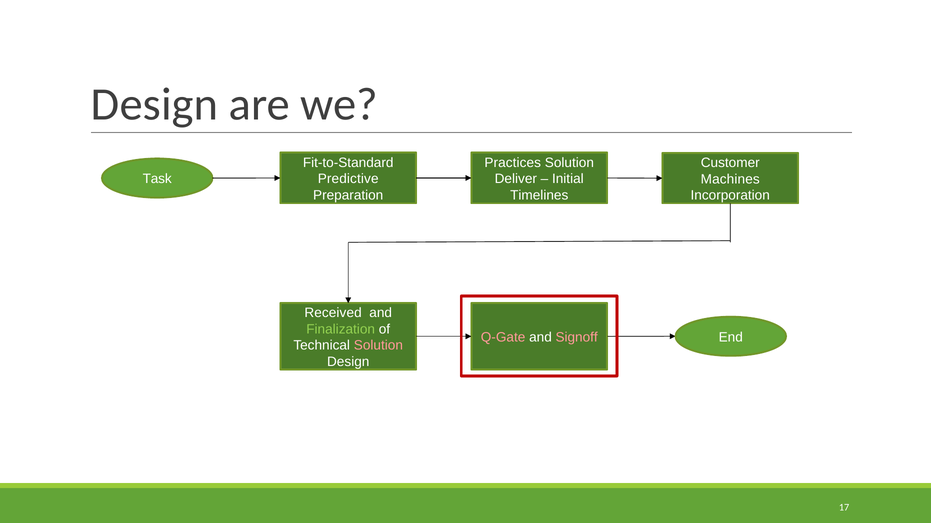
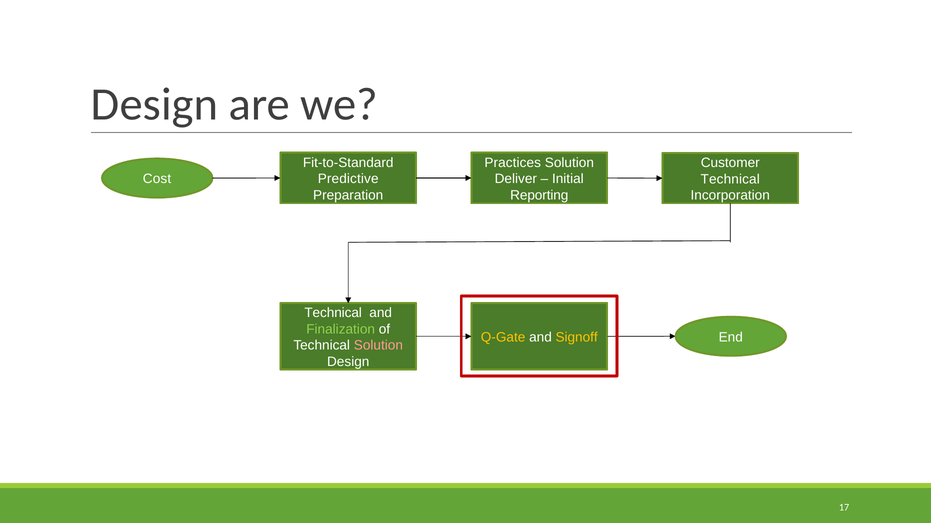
Task: Task -> Cost
Machines at (730, 179): Machines -> Technical
Timelines: Timelines -> Reporting
Received at (333, 313): Received -> Technical
Q-Gate colour: pink -> yellow
Signoff colour: pink -> yellow
